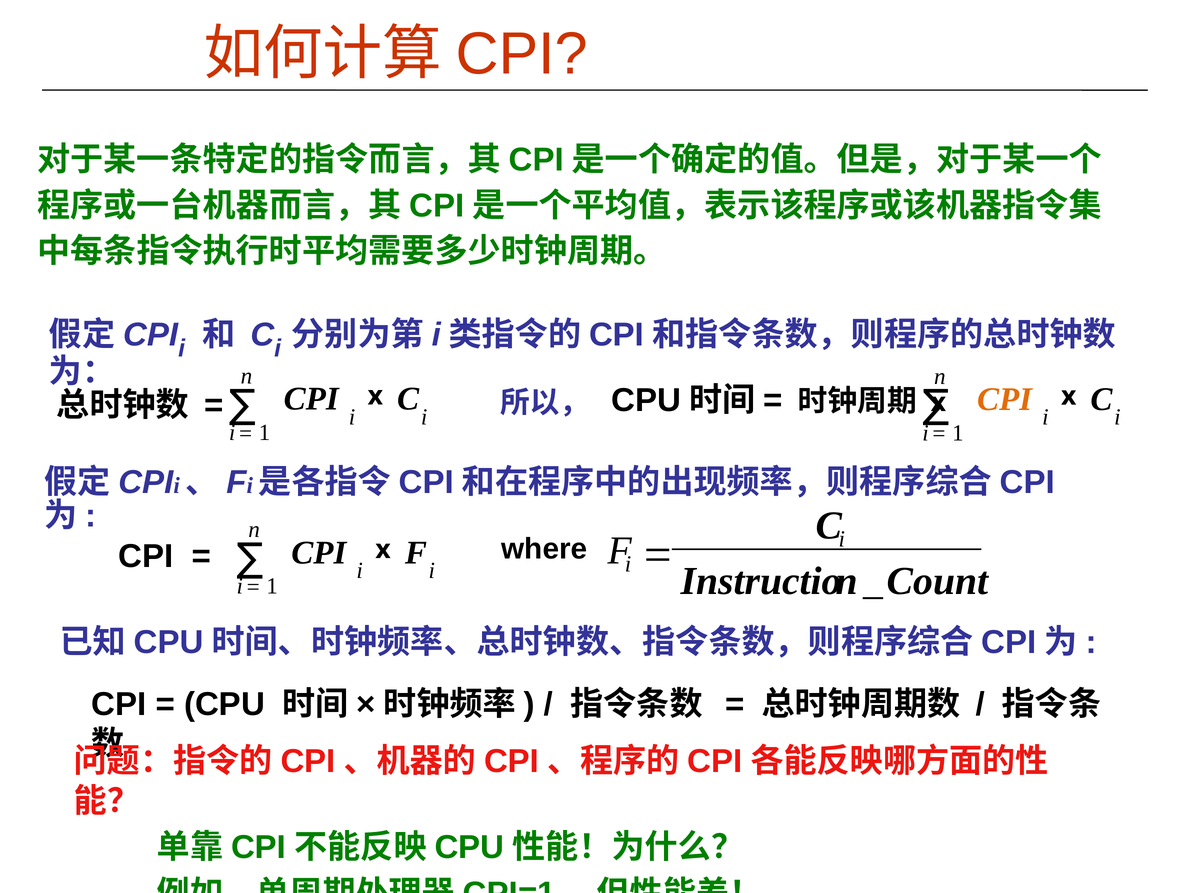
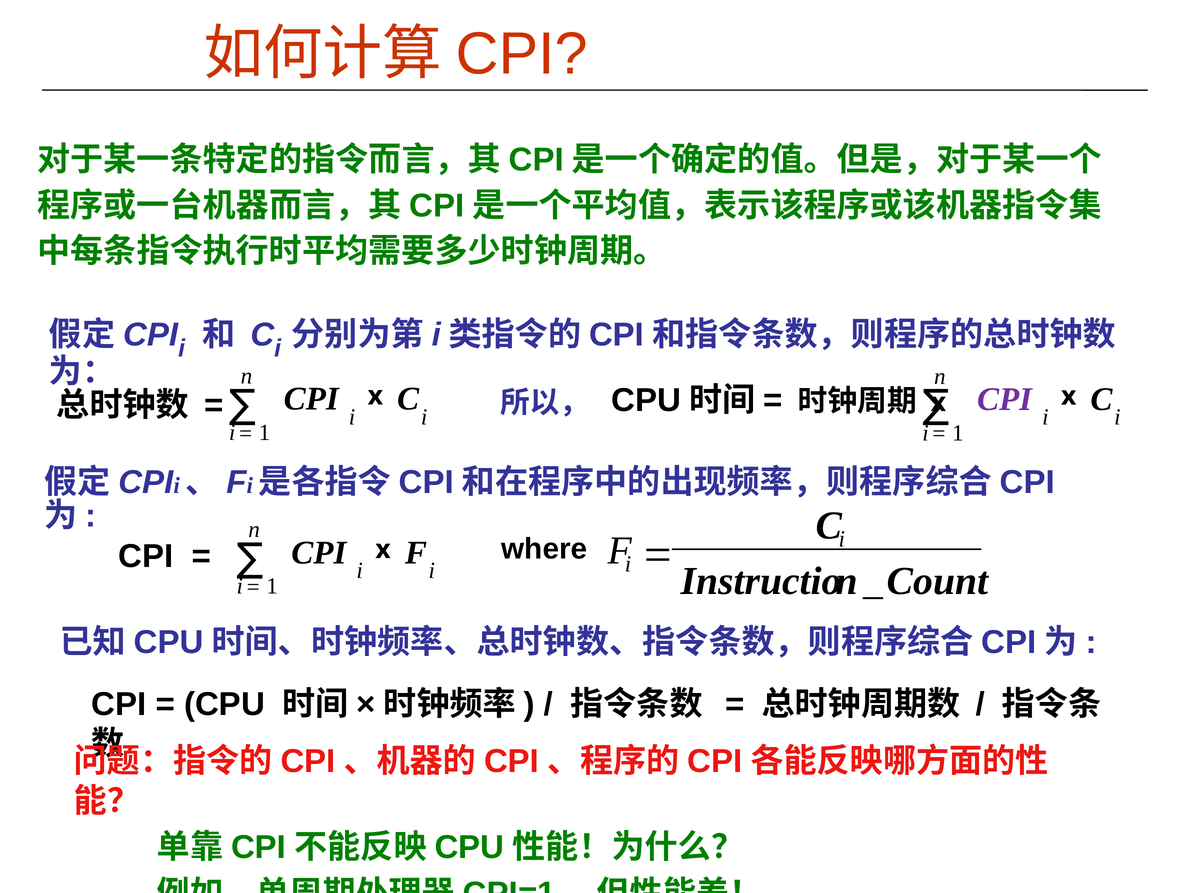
CPI at (1005, 399) colour: orange -> purple
